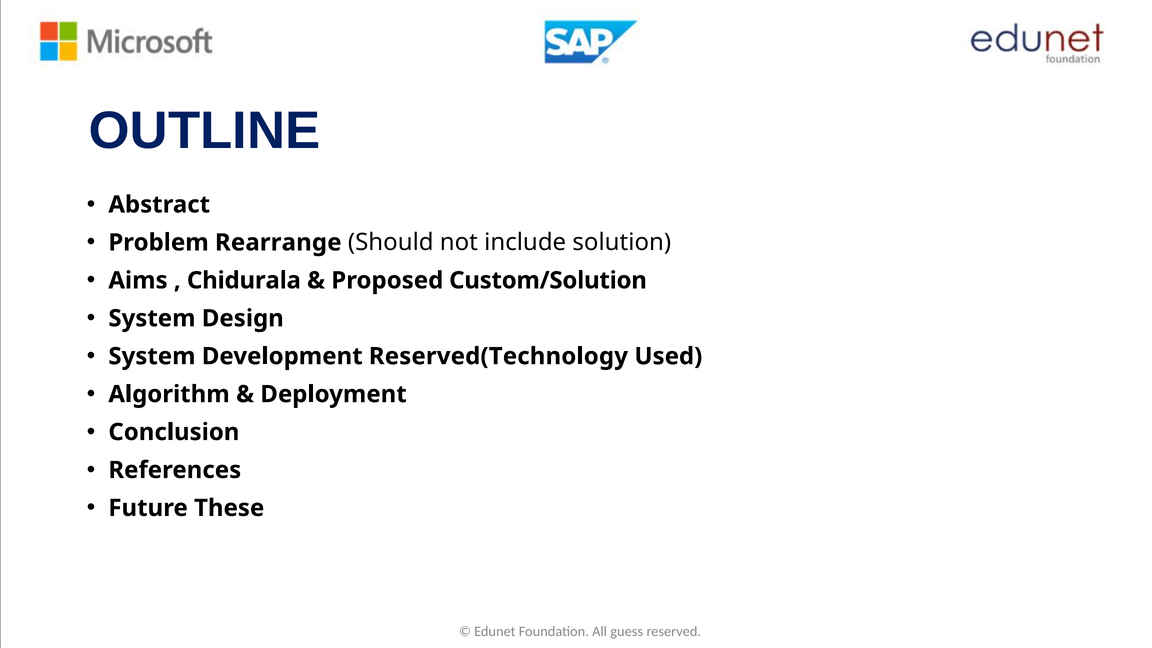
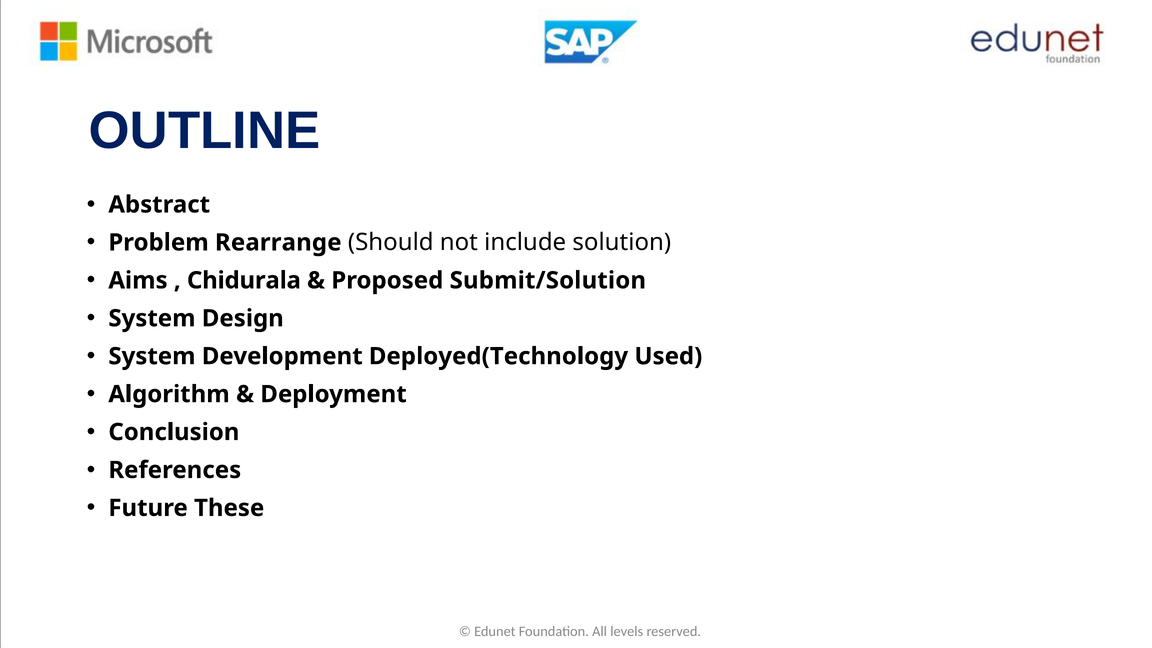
Custom/Solution: Custom/Solution -> Submit/Solution
Reserved(Technology: Reserved(Technology -> Deployed(Technology
guess: guess -> levels
